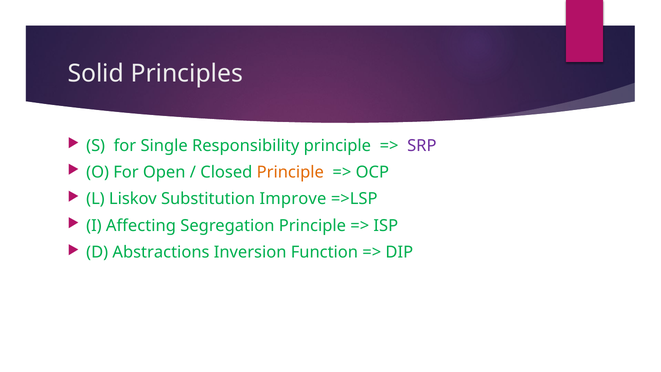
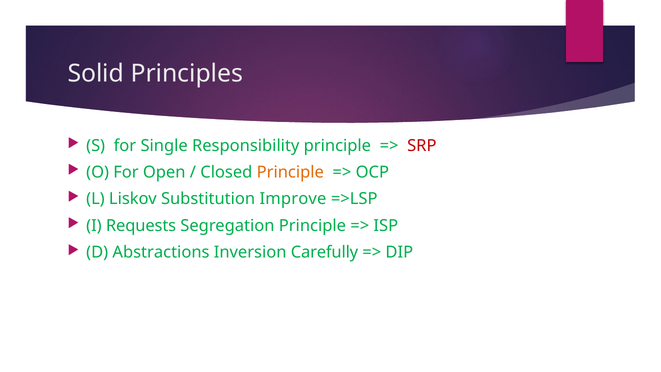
SRP colour: purple -> red
Affecting: Affecting -> Requests
Function: Function -> Carefully
